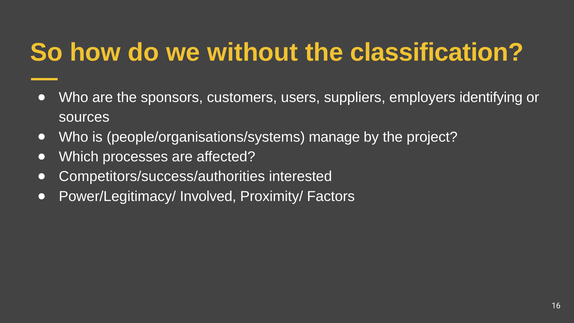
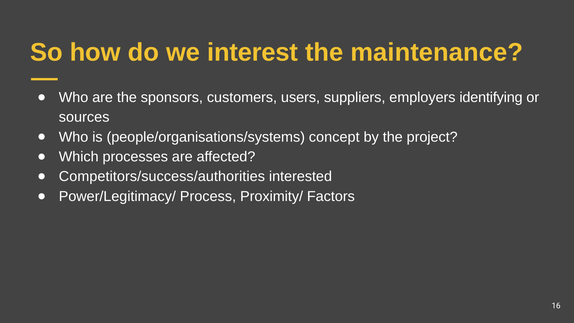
without: without -> interest
classification: classification -> maintenance
manage: manage -> concept
Involved: Involved -> Process
